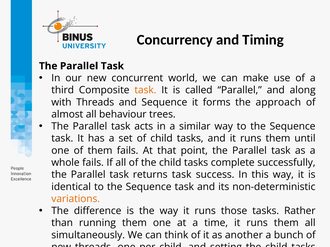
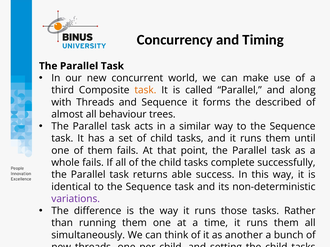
approach: approach -> described
returns task: task -> able
variations colour: orange -> purple
